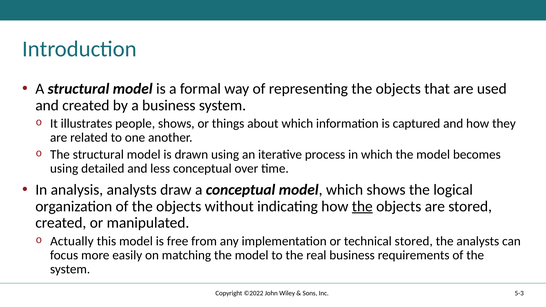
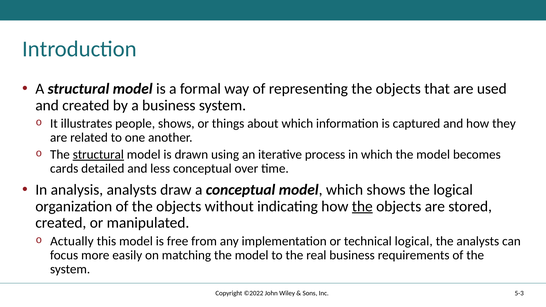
structural at (98, 155) underline: none -> present
using at (64, 169): using -> cards
technical stored: stored -> logical
